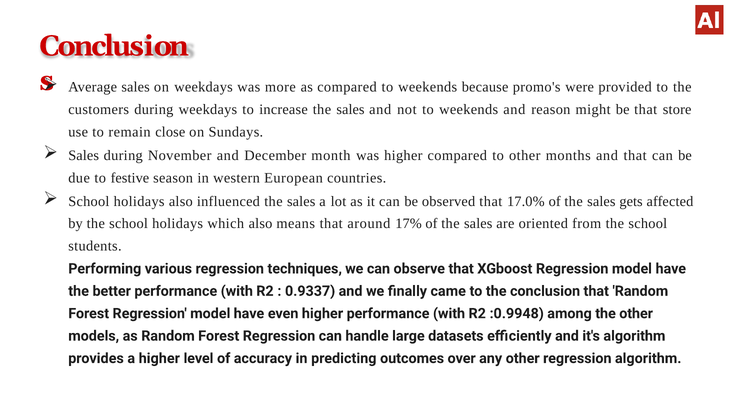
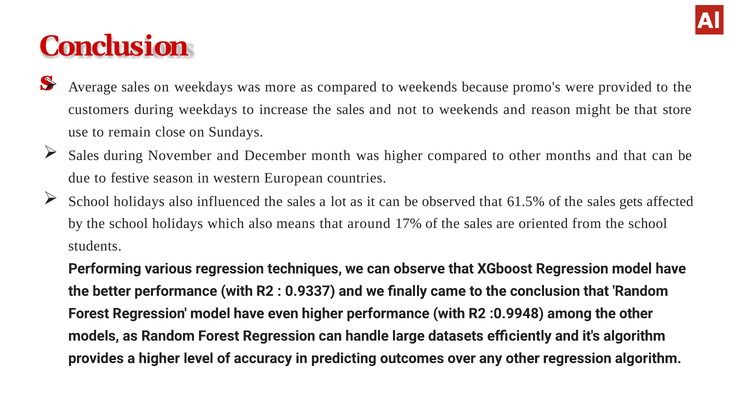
17.0%: 17.0% -> 61.5%
